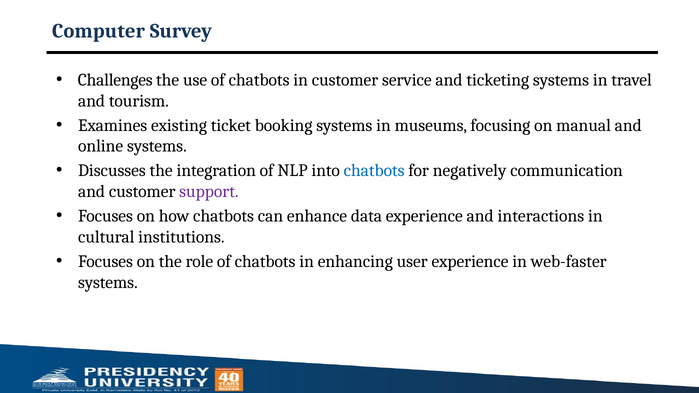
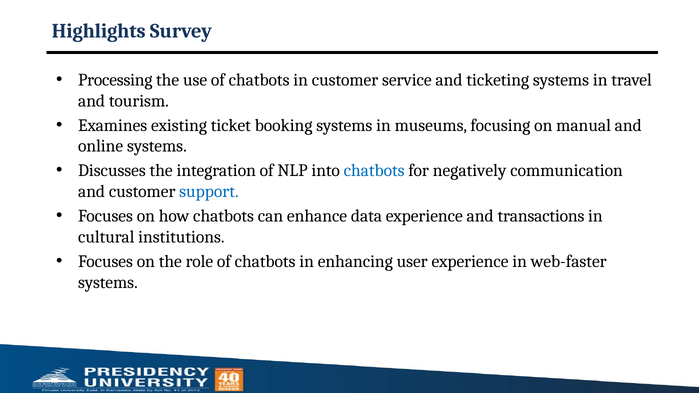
Computer: Computer -> Highlights
Challenges: Challenges -> Processing
support colour: purple -> blue
interactions: interactions -> transactions
